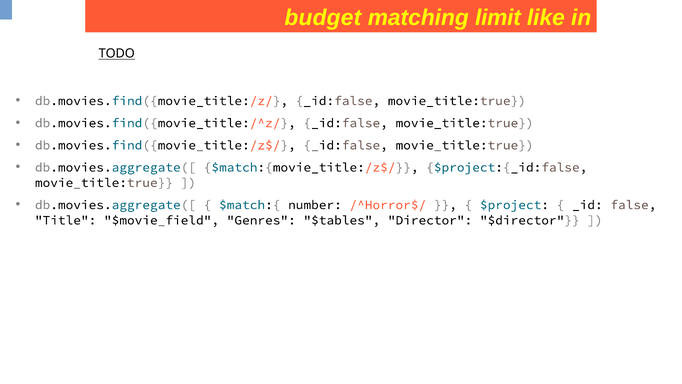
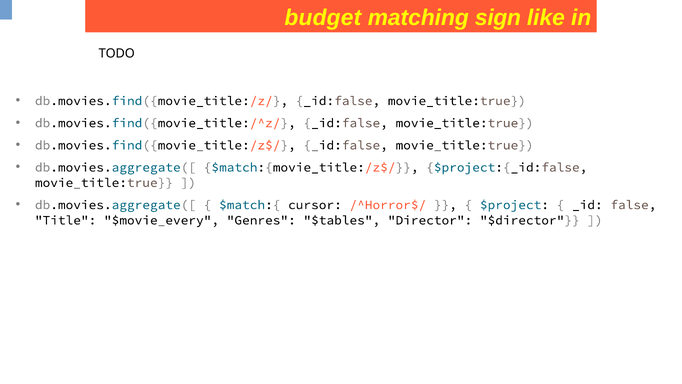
limit: limit -> sign
TODO underline: present -> none
number: number -> cursor
$movie_field: $movie_field -> $movie_every
